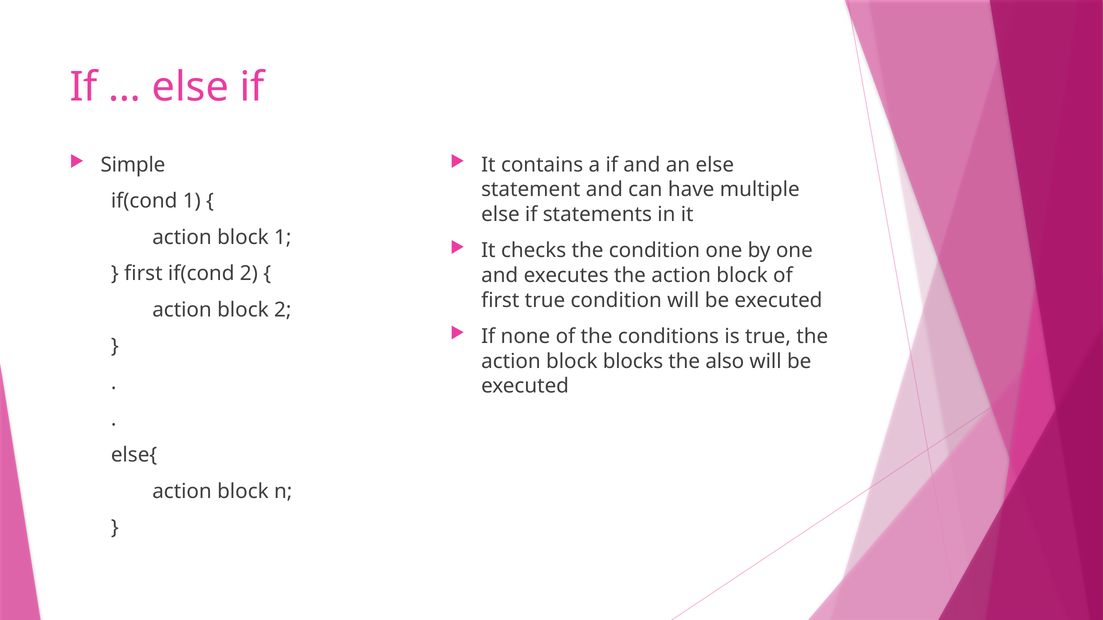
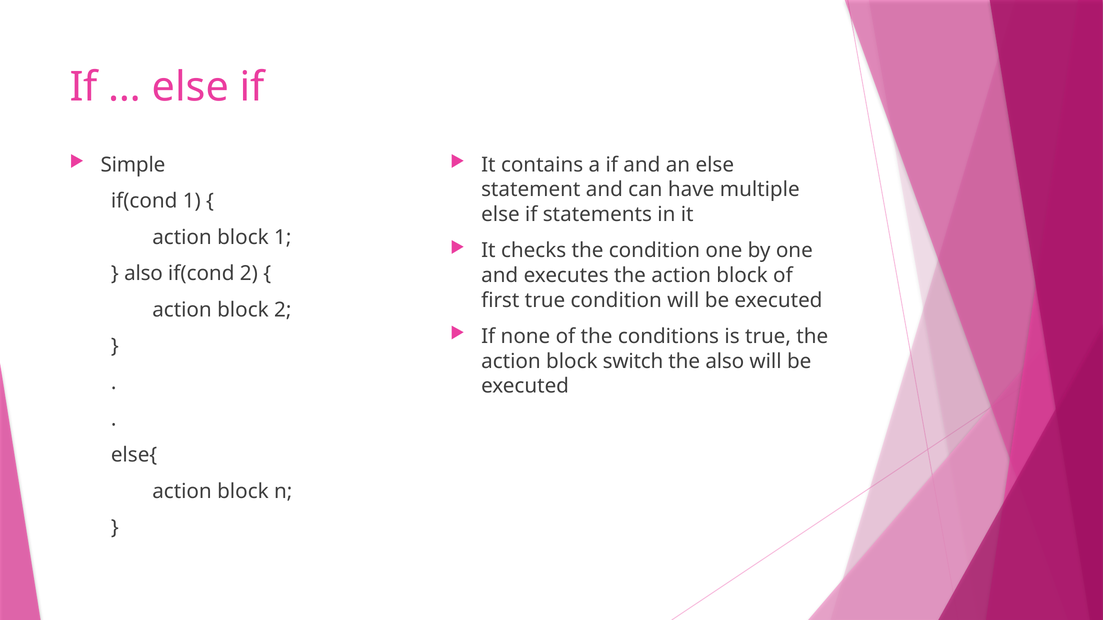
first at (143, 274): first -> also
blocks: blocks -> switch
